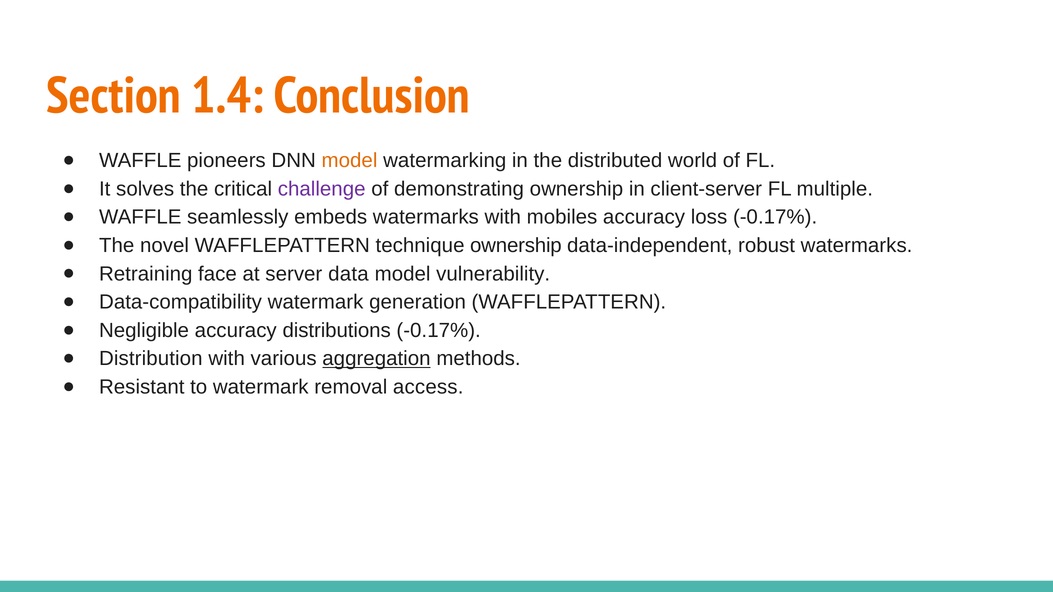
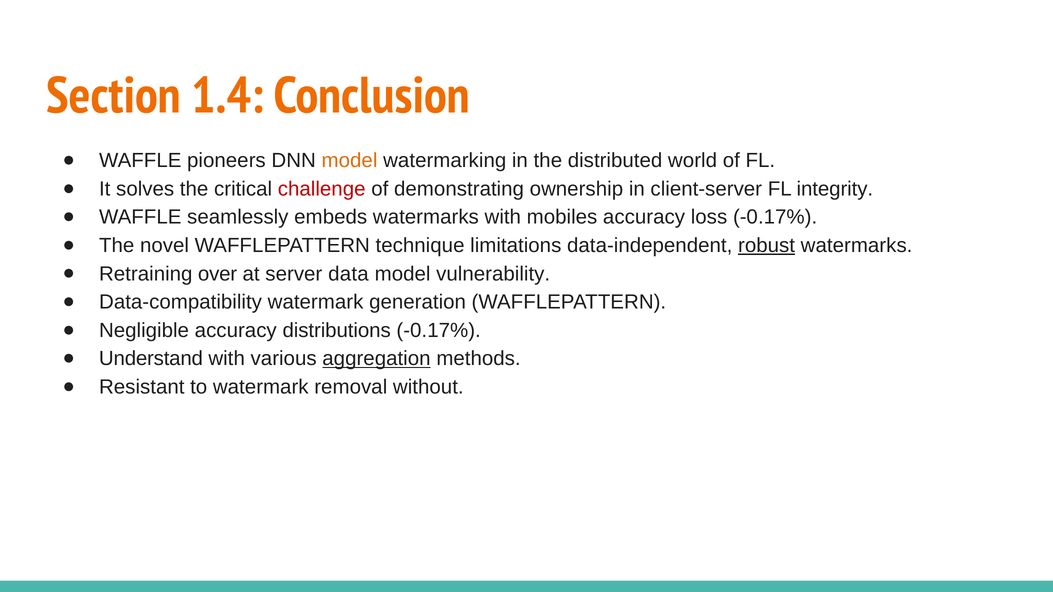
challenge colour: purple -> red
multiple: multiple -> integrity
technique ownership: ownership -> limitations
robust underline: none -> present
face: face -> over
Distribution: Distribution -> Understand
access: access -> without
